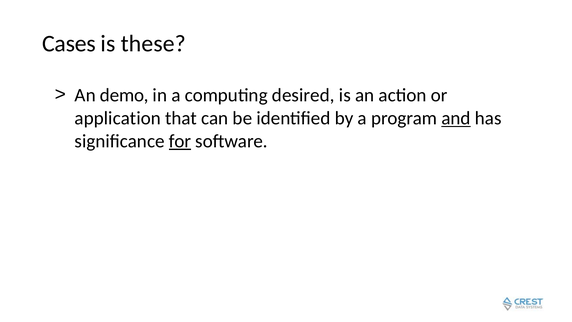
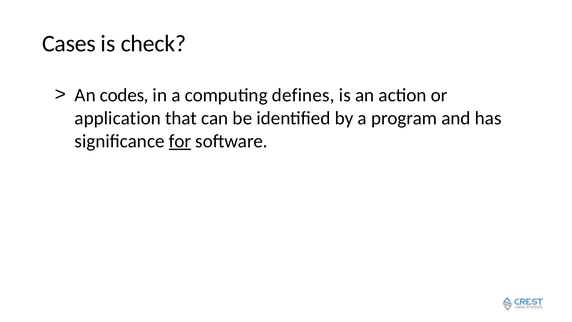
these: these -> check
demo: demo -> codes
desired: desired -> defines
and underline: present -> none
